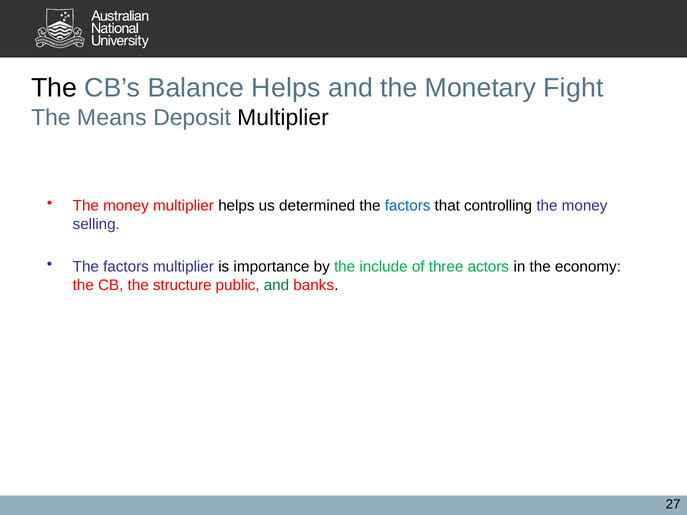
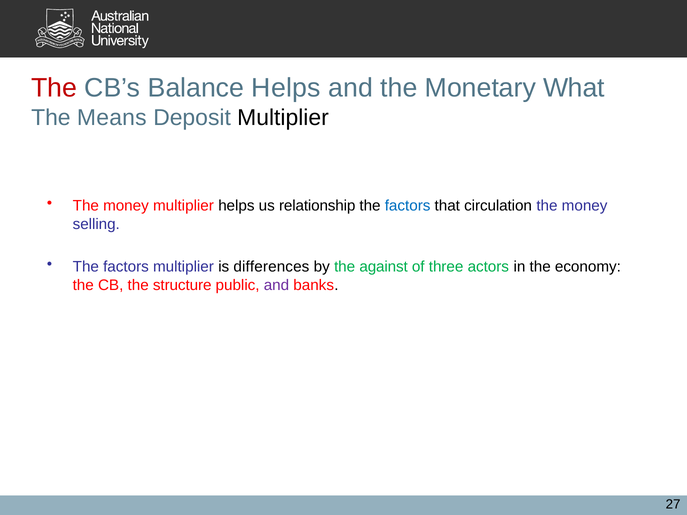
The at (54, 88) colour: black -> red
Fight: Fight -> What
determined: determined -> relationship
controlling: controlling -> circulation
importance: importance -> differences
include: include -> against
and at (276, 285) colour: green -> purple
